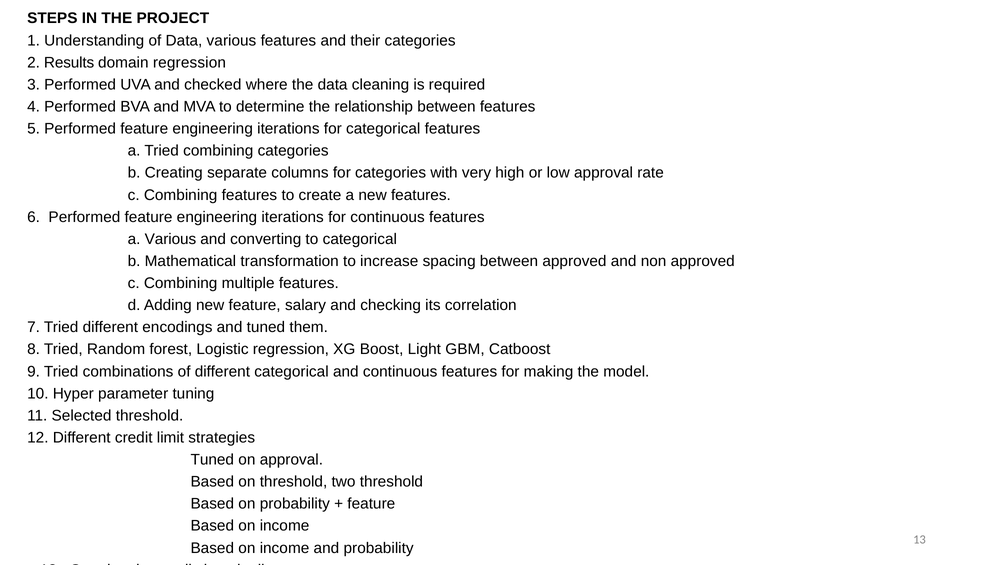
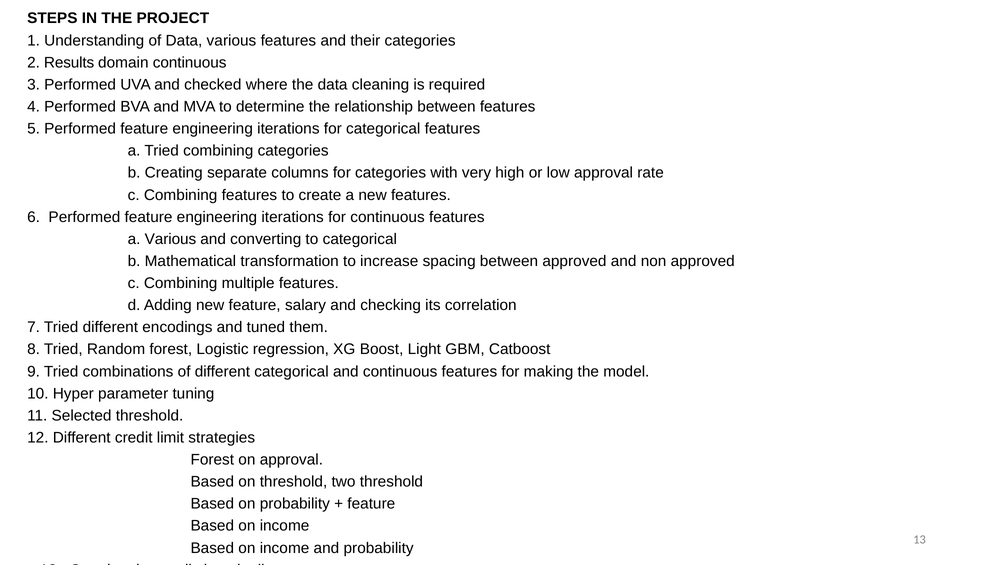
domain regression: regression -> continuous
Tuned at (212, 460): Tuned -> Forest
